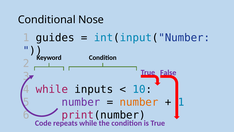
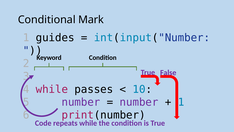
Nose: Nose -> Mark
inputs: inputs -> passes
number at (139, 102) colour: orange -> purple
